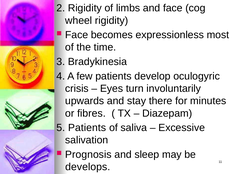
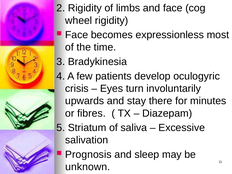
5 Patients: Patients -> Striatum
develops: develops -> unknown
